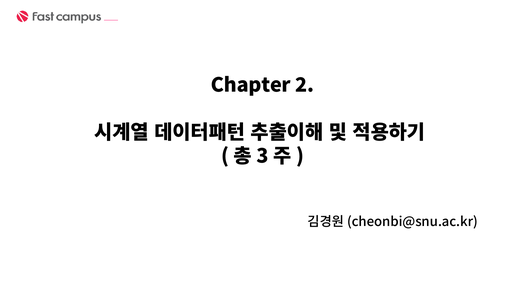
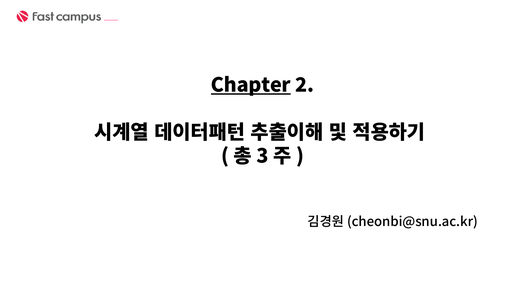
Chapter underline: none -> present
